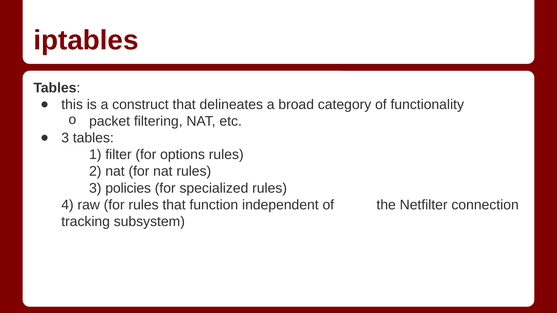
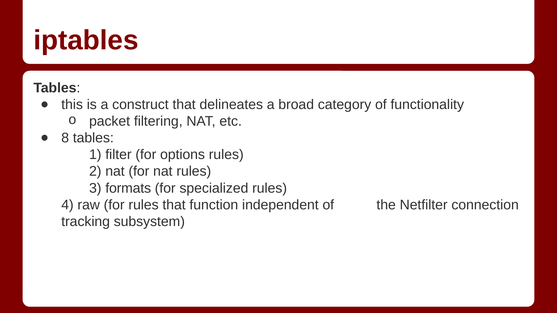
3 at (65, 138): 3 -> 8
policies: policies -> formats
